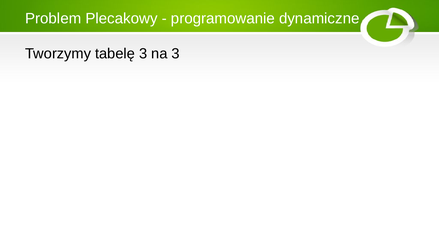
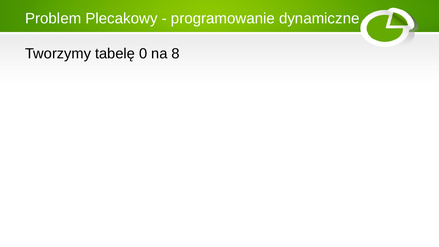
tabelę 3: 3 -> 0
na 3: 3 -> 8
